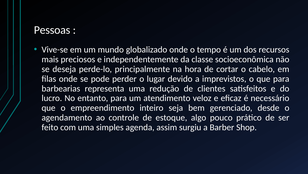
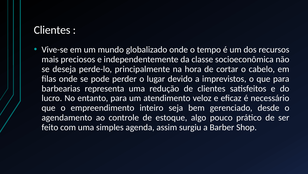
Pessoas at (52, 30): Pessoas -> Clientes
